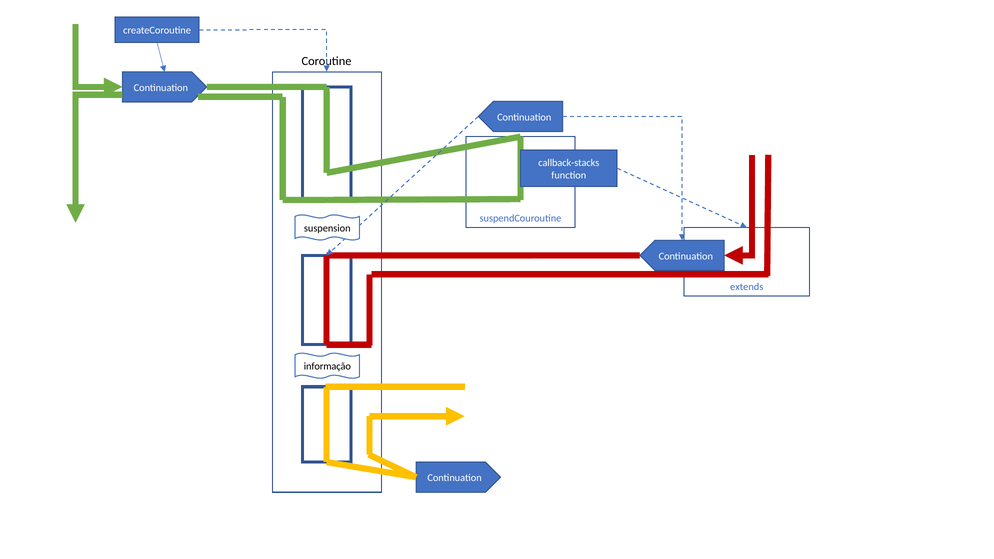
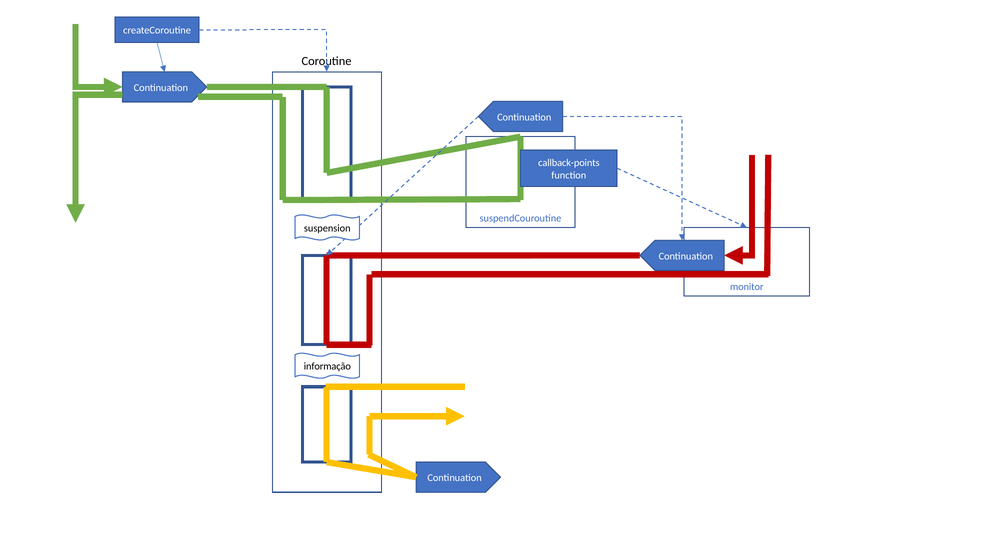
callback-stacks: callback-stacks -> callback-points
extends: extends -> monitor
